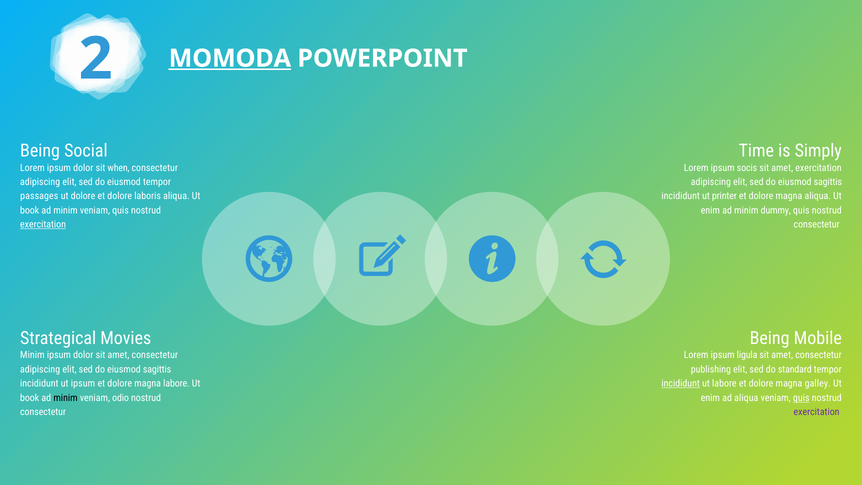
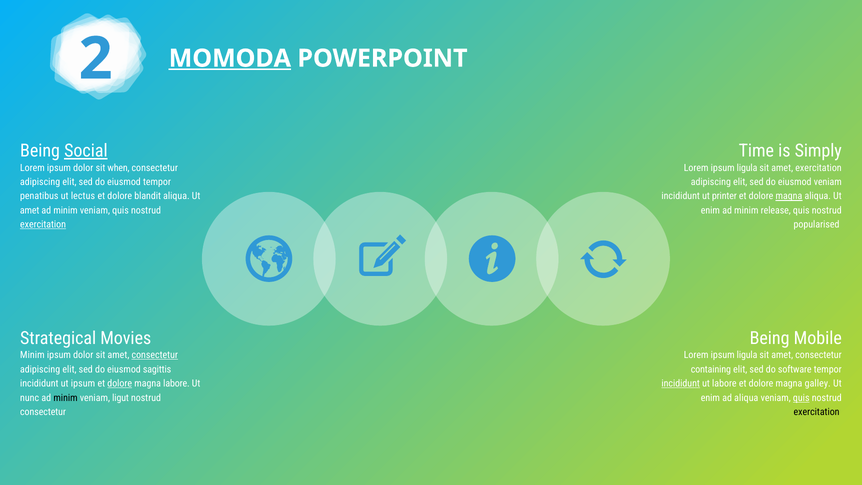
Social underline: none -> present
socis at (747, 168): socis -> ligula
sagittis at (828, 182): sagittis -> veniam
passages: passages -> penatibus
ut dolore: dolore -> lectus
laboris: laboris -> blandit
magna at (789, 196) underline: none -> present
book at (30, 210): book -> amet
dummy: dummy -> release
consectetur at (817, 225): consectetur -> popularised
consectetur at (155, 355) underline: none -> present
publishing: publishing -> containing
standard: standard -> software
dolore at (120, 384) underline: none -> present
book at (30, 398): book -> nunc
odio: odio -> ligut
exercitation at (817, 412) colour: purple -> black
